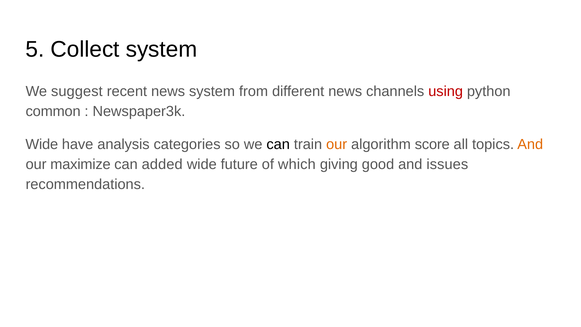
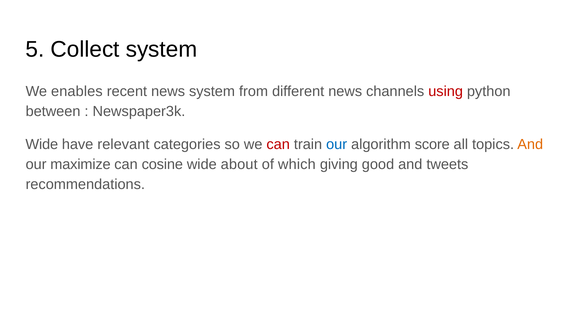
suggest: suggest -> enables
common: common -> between
analysis: analysis -> relevant
can at (278, 144) colour: black -> red
our at (337, 144) colour: orange -> blue
added: added -> cosine
future: future -> about
issues: issues -> tweets
